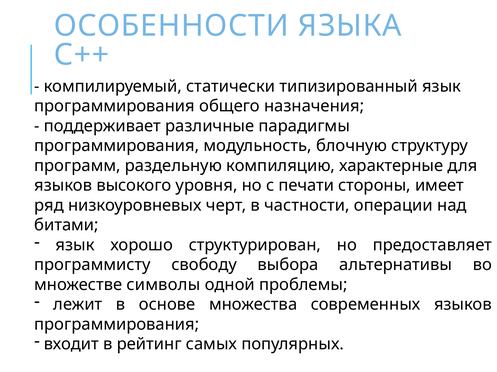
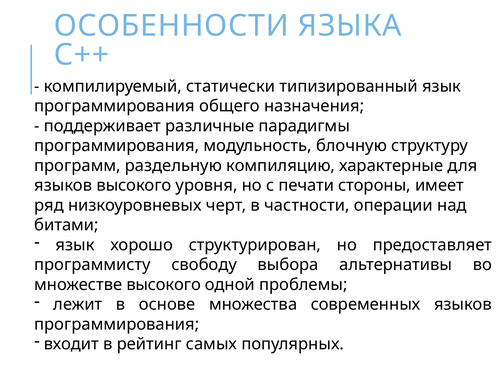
множестве символы: символы -> высокого
